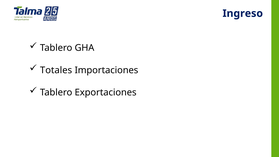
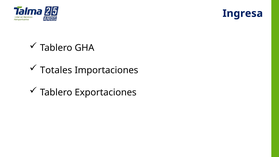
Ingreso: Ingreso -> Ingresa
